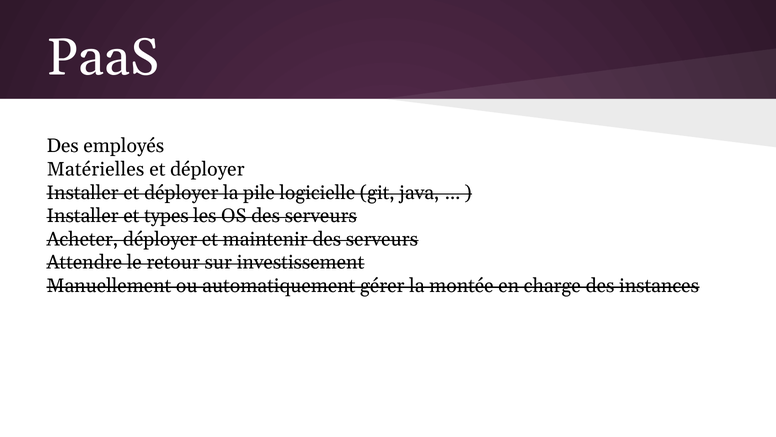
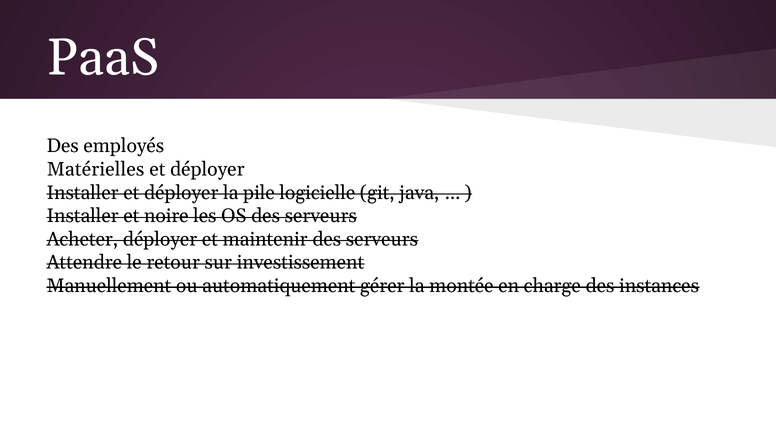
types: types -> noire
